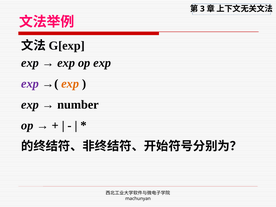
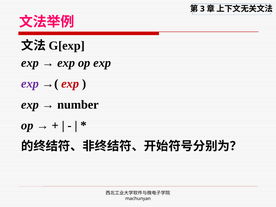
exp at (70, 84) colour: orange -> red
